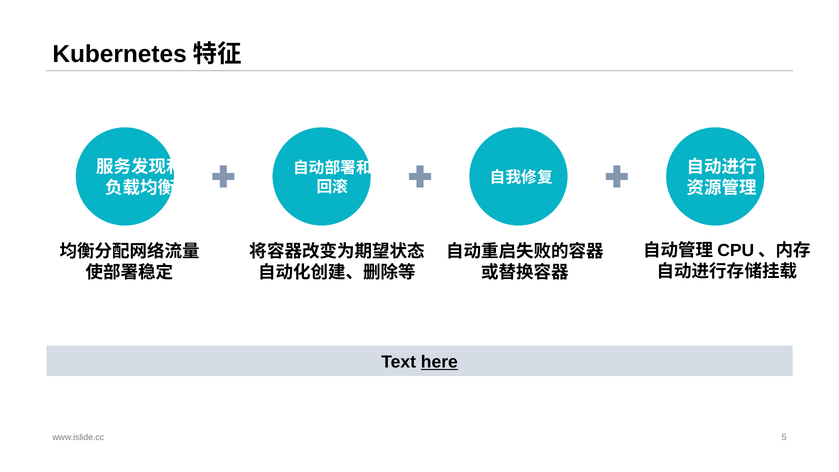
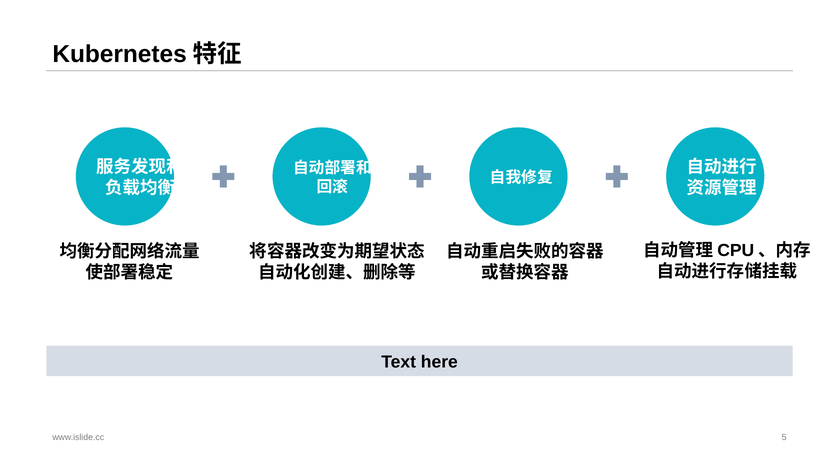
here underline: present -> none
